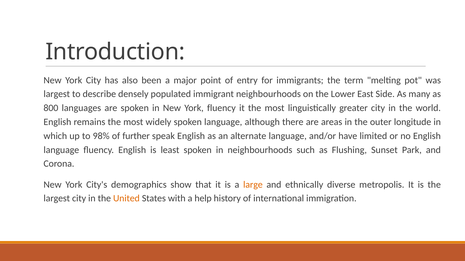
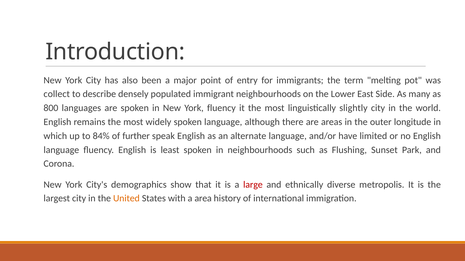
largest at (57, 94): largest -> collect
greater: greater -> slightly
98%: 98% -> 84%
large colour: orange -> red
help: help -> area
